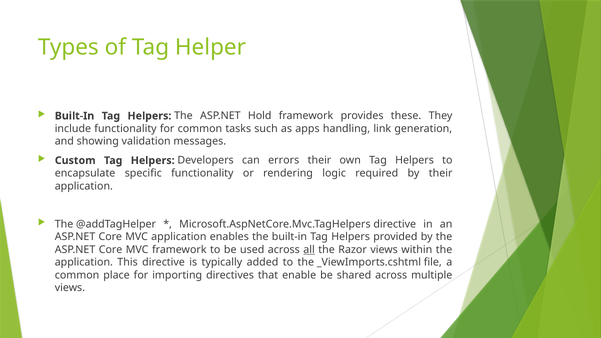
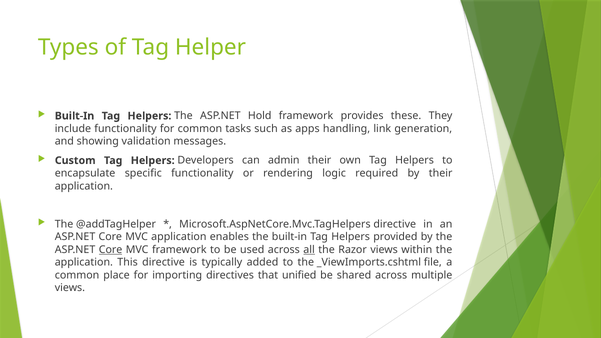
errors: errors -> admin
Core at (111, 250) underline: none -> present
enable: enable -> unified
